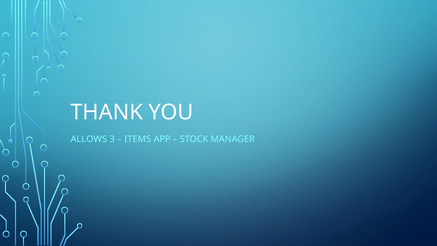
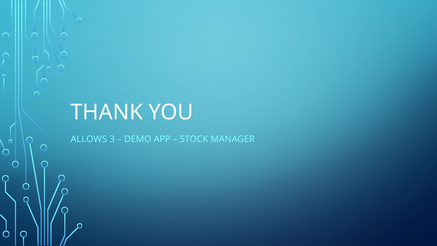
ITEMS: ITEMS -> DEMO
